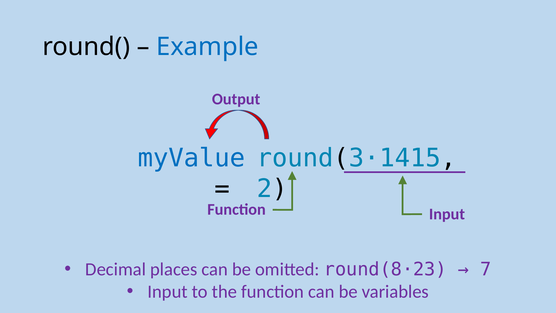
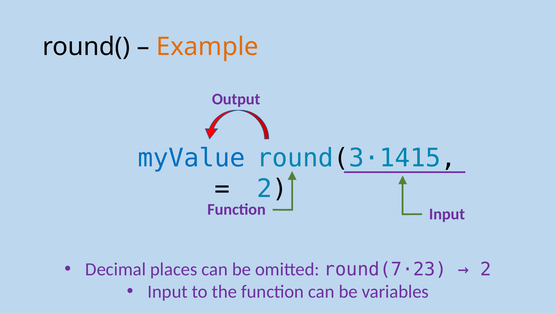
Example colour: blue -> orange
round(8·23: round(8·23 -> round(7·23
7 at (486, 269): 7 -> 2
